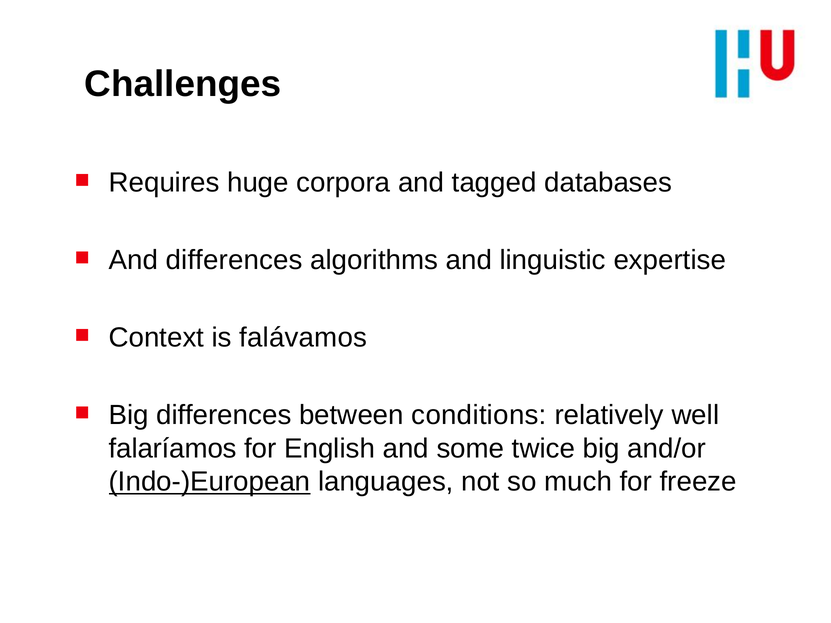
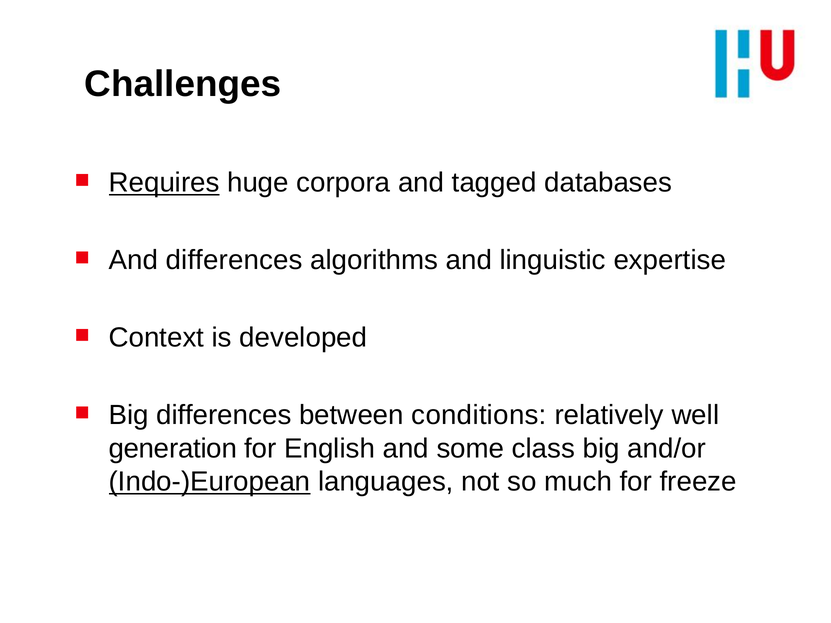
Requires underline: none -> present
falávamos: falávamos -> developed
falaríamos: falaríamos -> generation
twice: twice -> class
